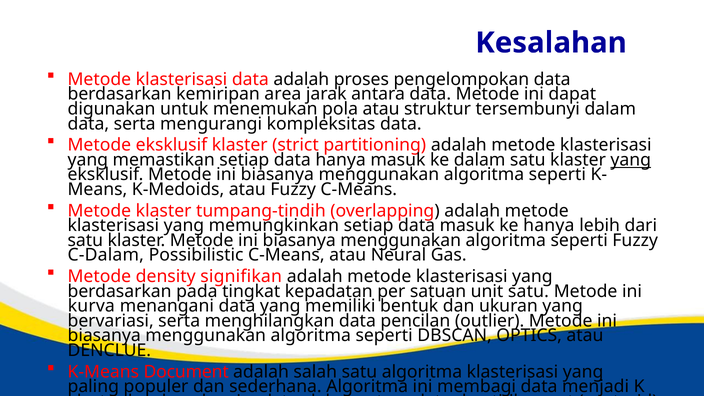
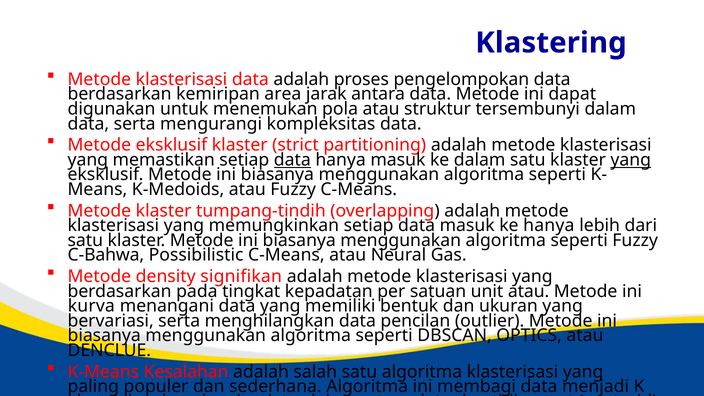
Kesalahan: Kesalahan -> Klastering
data at (292, 160) underline: none -> present
C-Dalam: C-Dalam -> C-Bahwa
unit satu: satu -> atau
Document: Document -> Kesalahan
